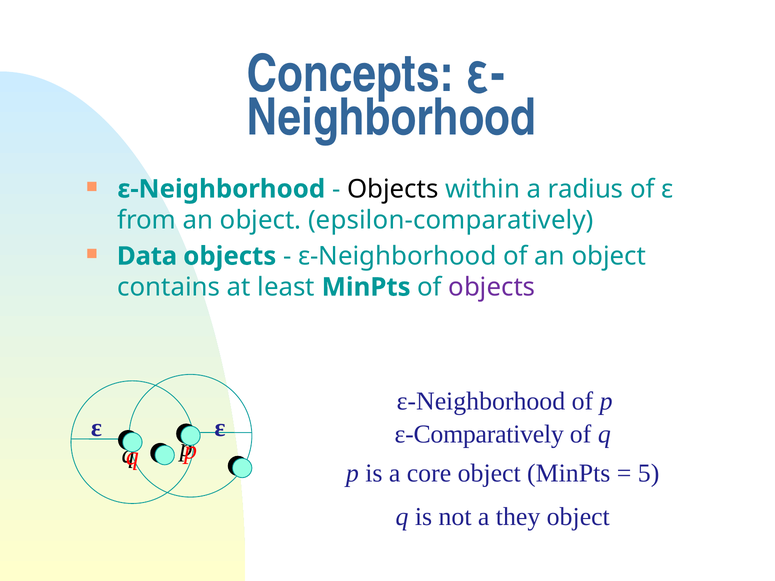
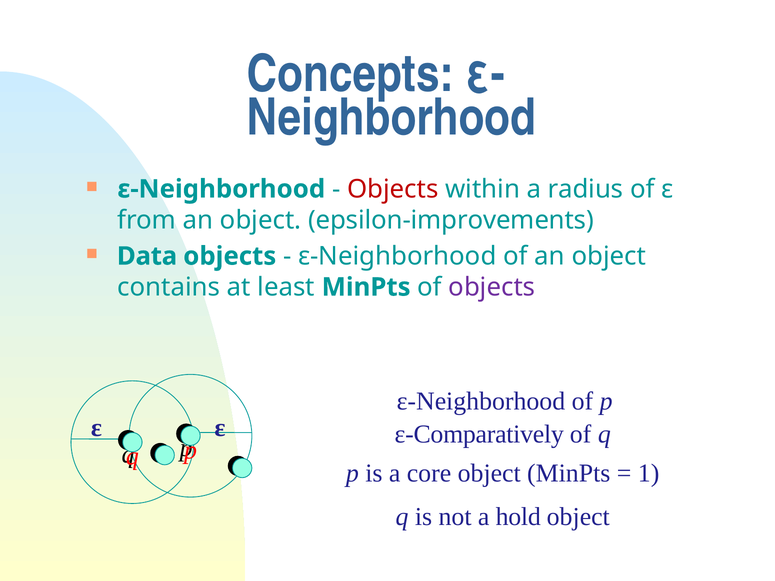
Objects at (393, 189) colour: black -> red
epsilon-comparatively: epsilon-comparatively -> epsilon-improvements
5: 5 -> 1
they: they -> hold
